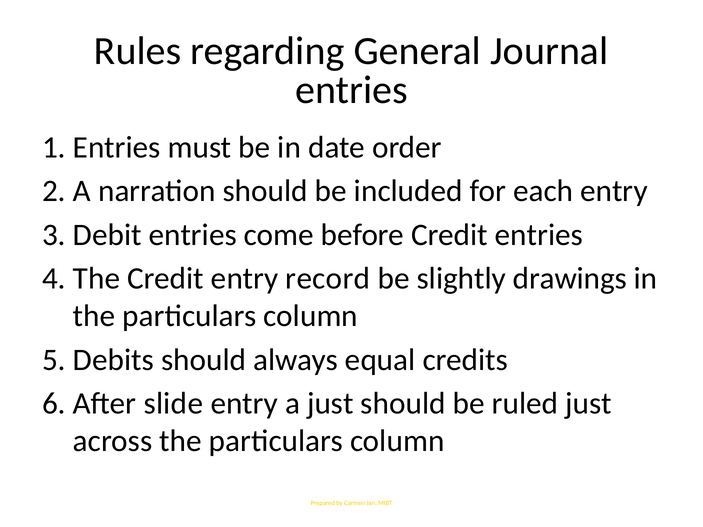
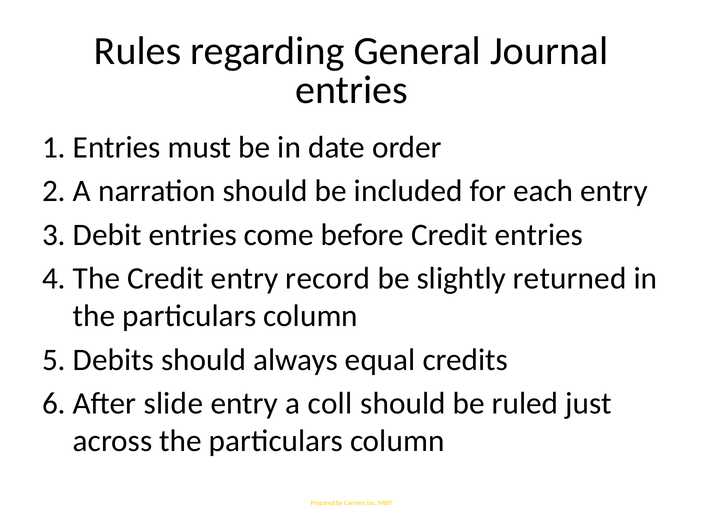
drawings: drawings -> returned
a just: just -> coll
